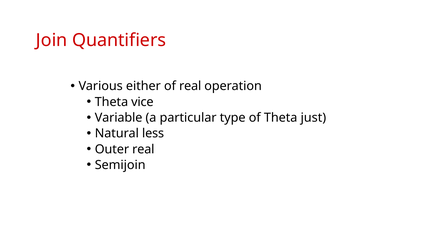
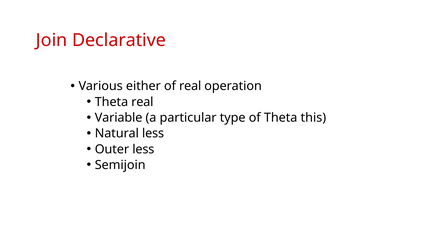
Quantifiers: Quantifiers -> Declarative
Theta vice: vice -> real
just: just -> this
Outer real: real -> less
